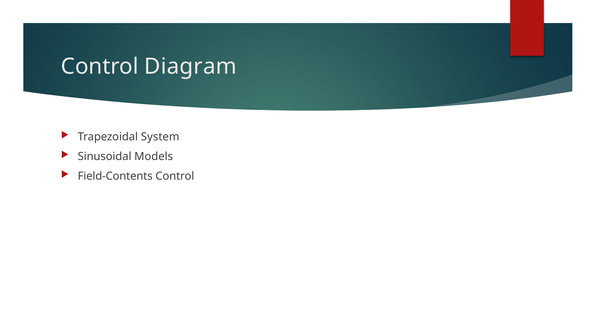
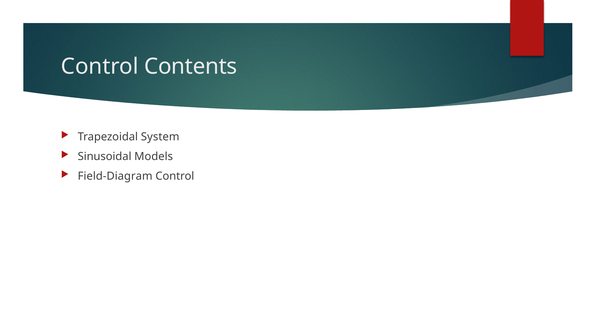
Diagram: Diagram -> Contents
Field-Contents: Field-Contents -> Field-Diagram
